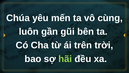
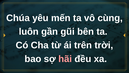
hãi colour: light green -> pink
